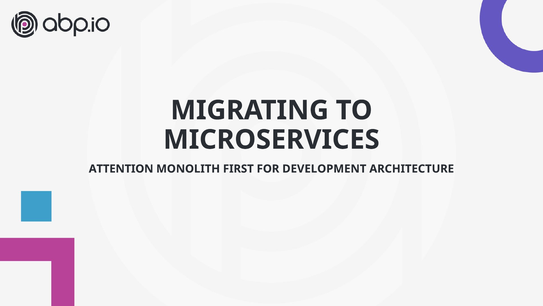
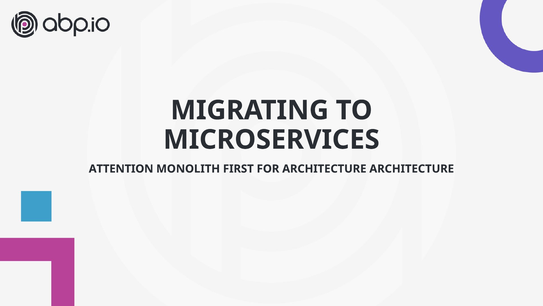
FOR DEVELOPMENT: DEVELOPMENT -> ARCHITECTURE
